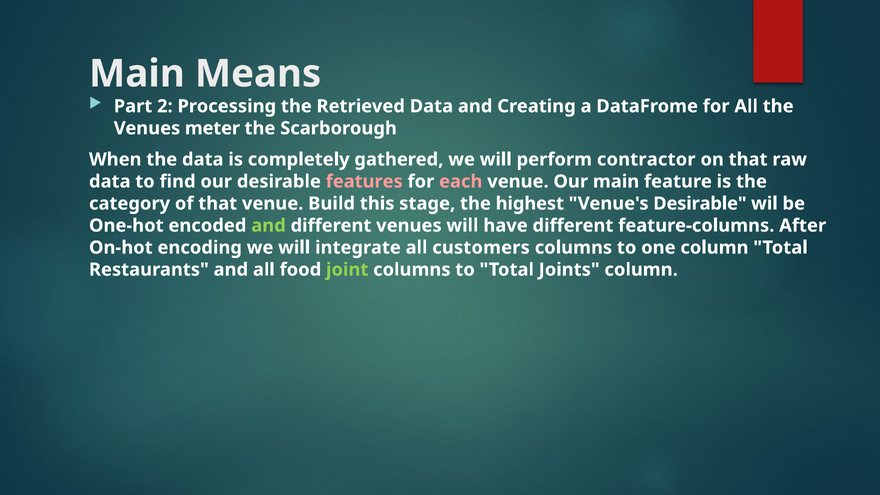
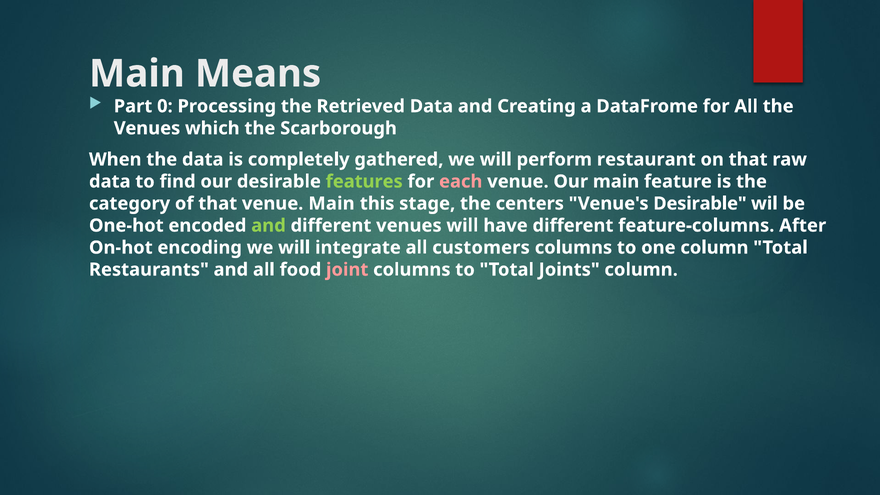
2: 2 -> 0
meter: meter -> which
contractor: contractor -> restaurant
features colour: pink -> light green
venue Build: Build -> Main
highest: highest -> centers
joint colour: light green -> pink
